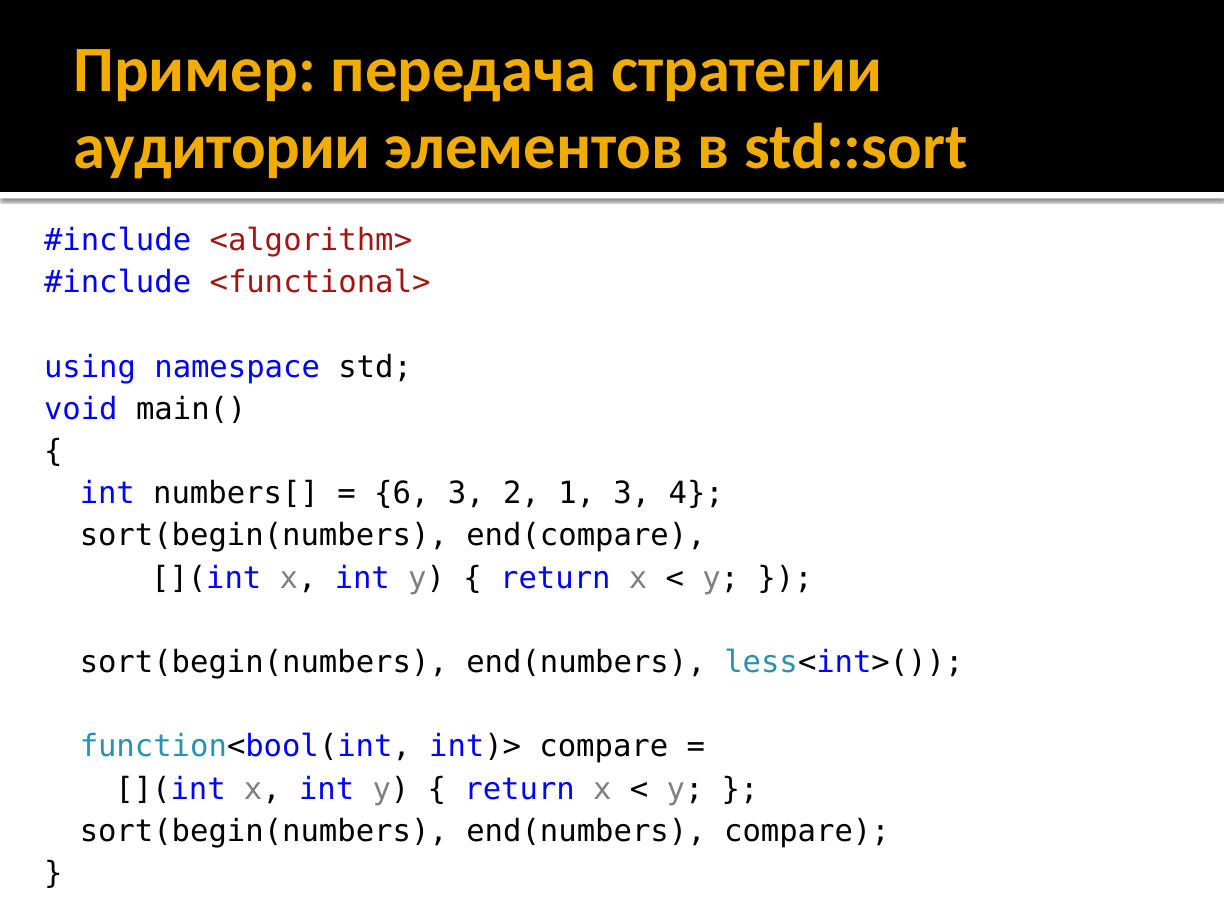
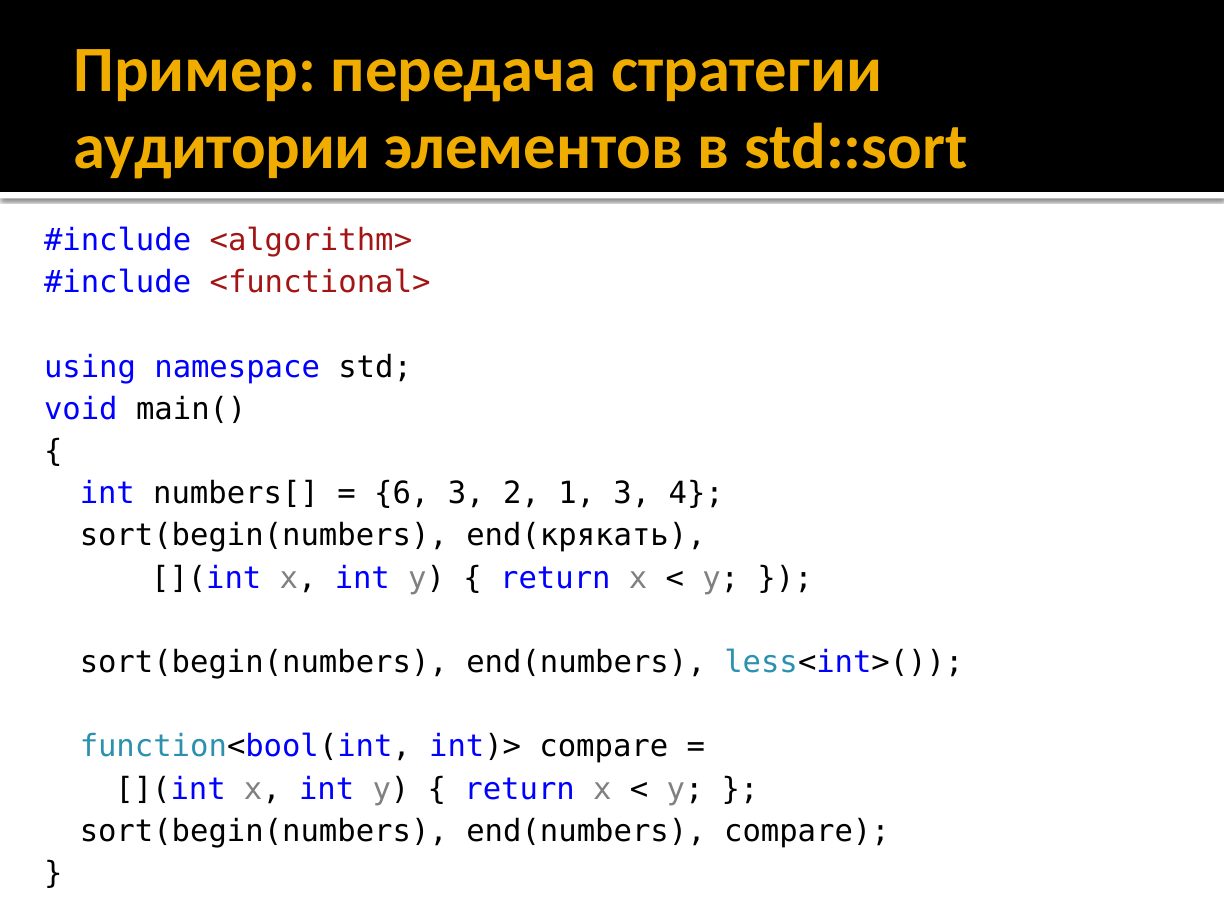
end(compare: end(compare -> end(крякать
